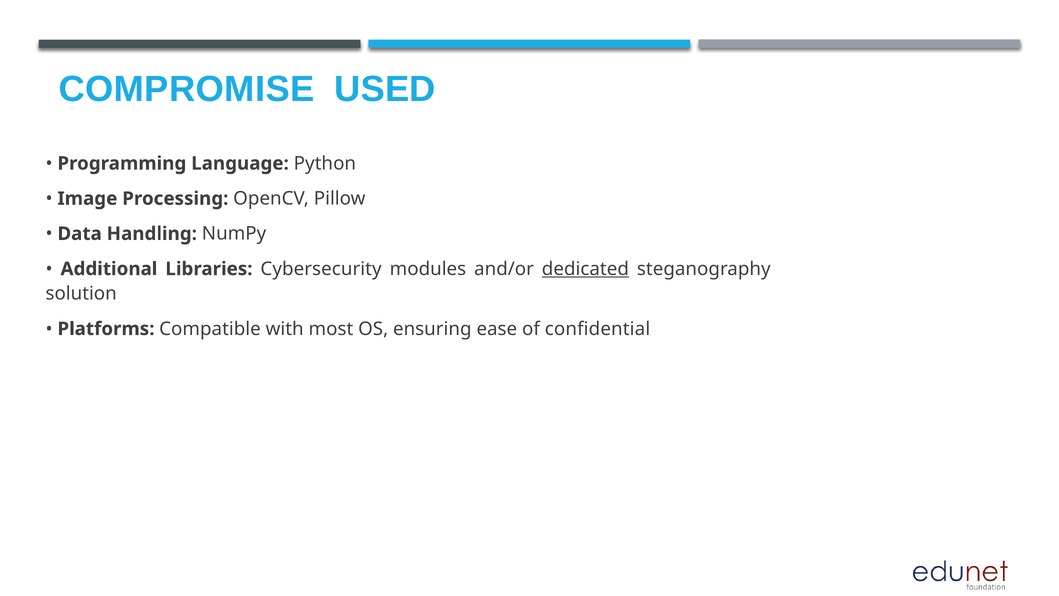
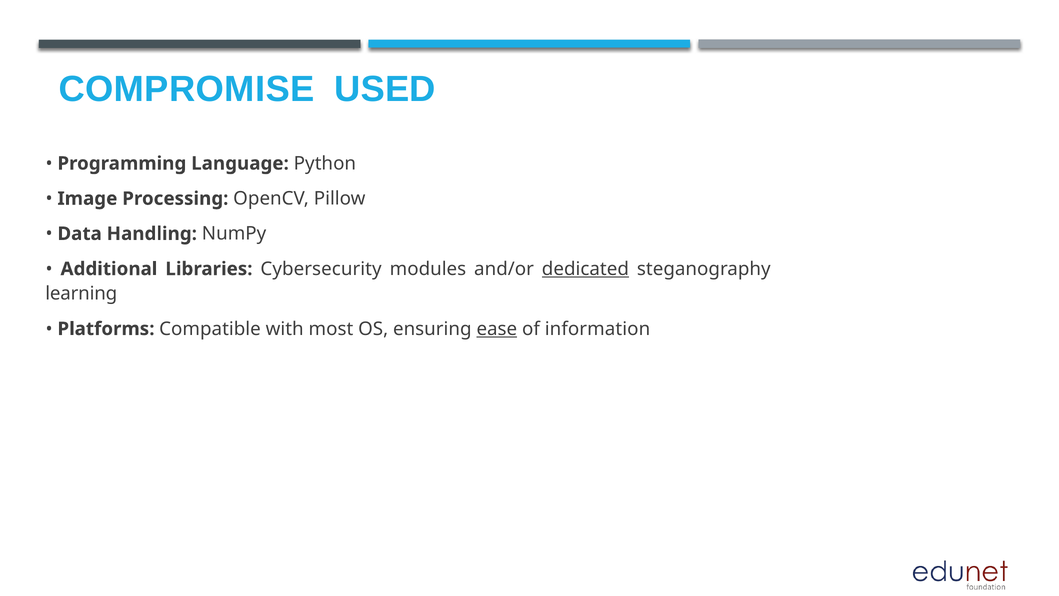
solution: solution -> learning
ease underline: none -> present
confidential: confidential -> information
